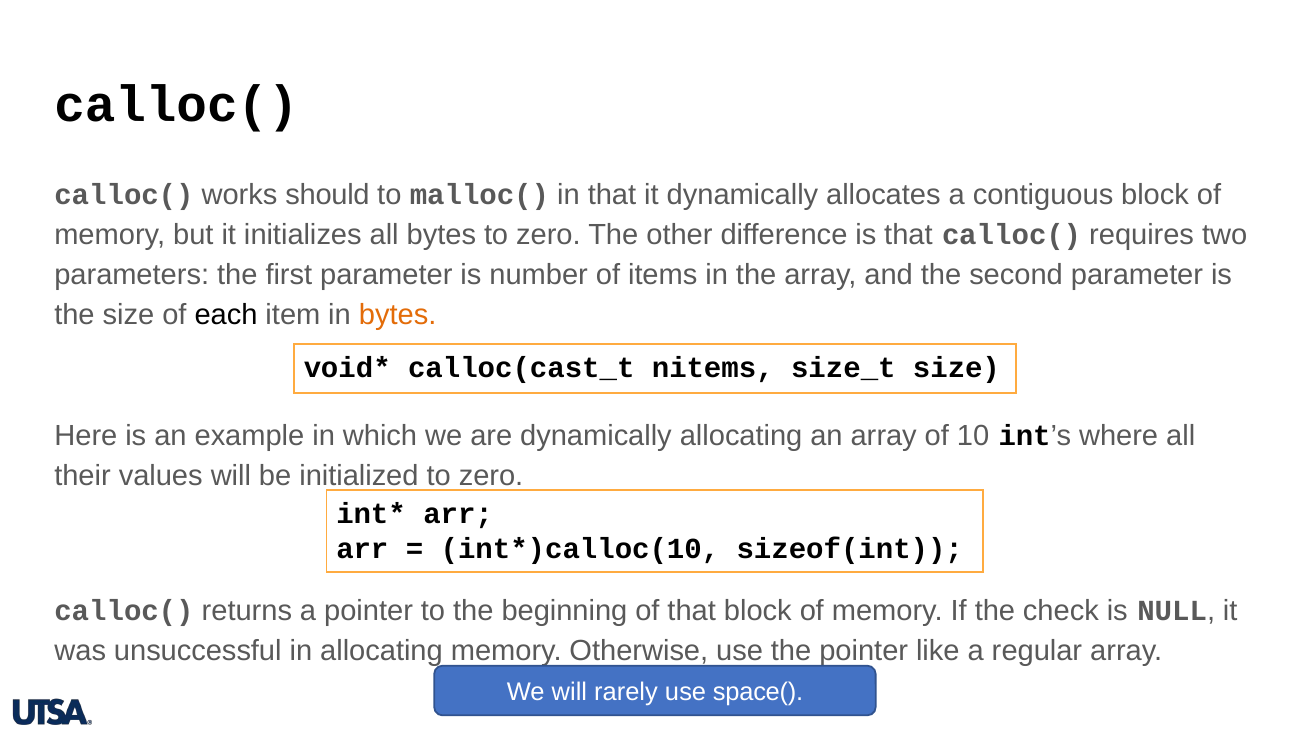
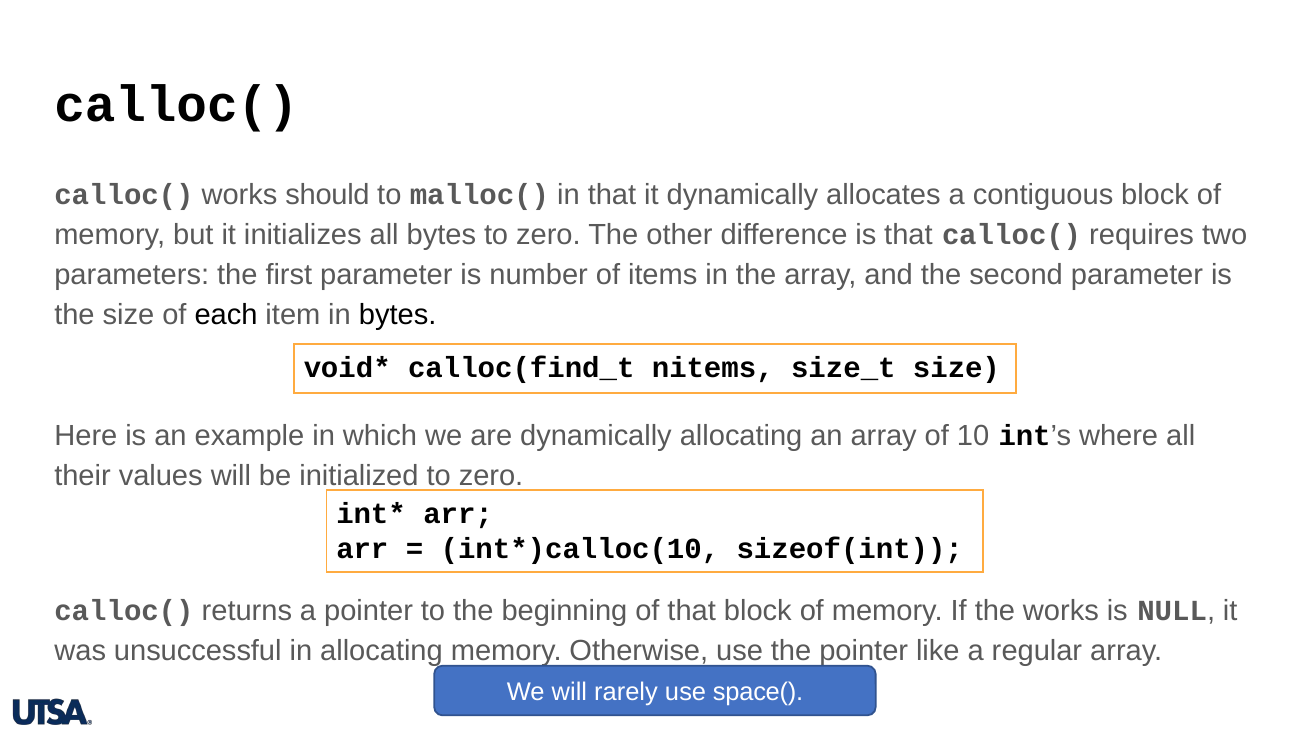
bytes at (398, 315) colour: orange -> black
calloc(cast_t: calloc(cast_t -> calloc(find_t
the check: check -> works
